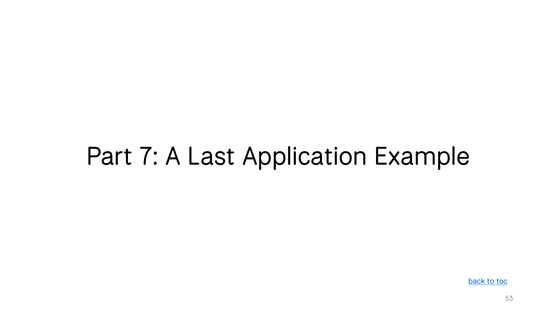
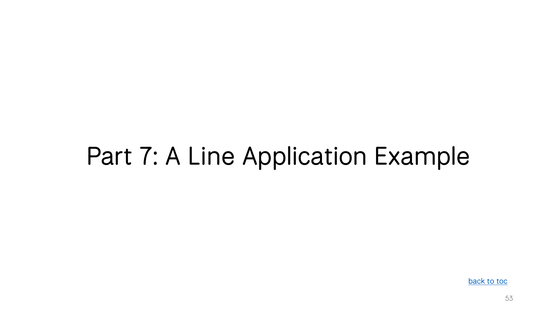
Last: Last -> Line
